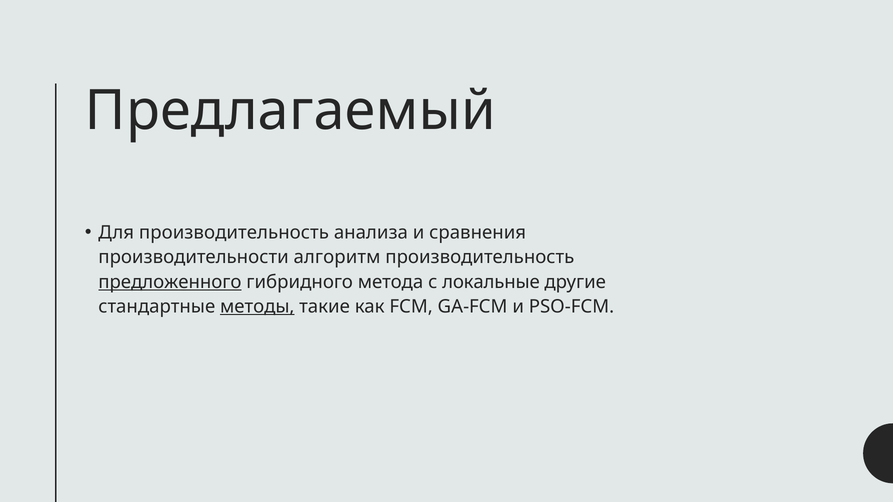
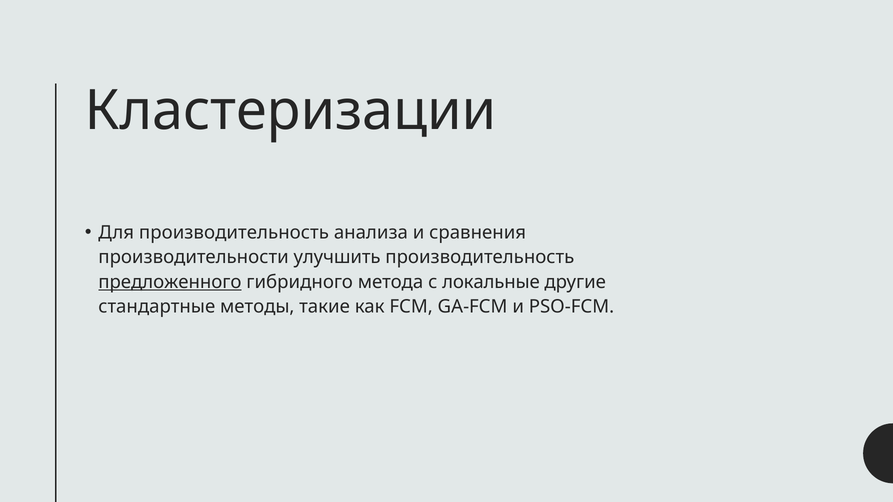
Предлагаемый: Предлагаемый -> Кластеризации
алгоритм: алгоритм -> улучшить
методы underline: present -> none
